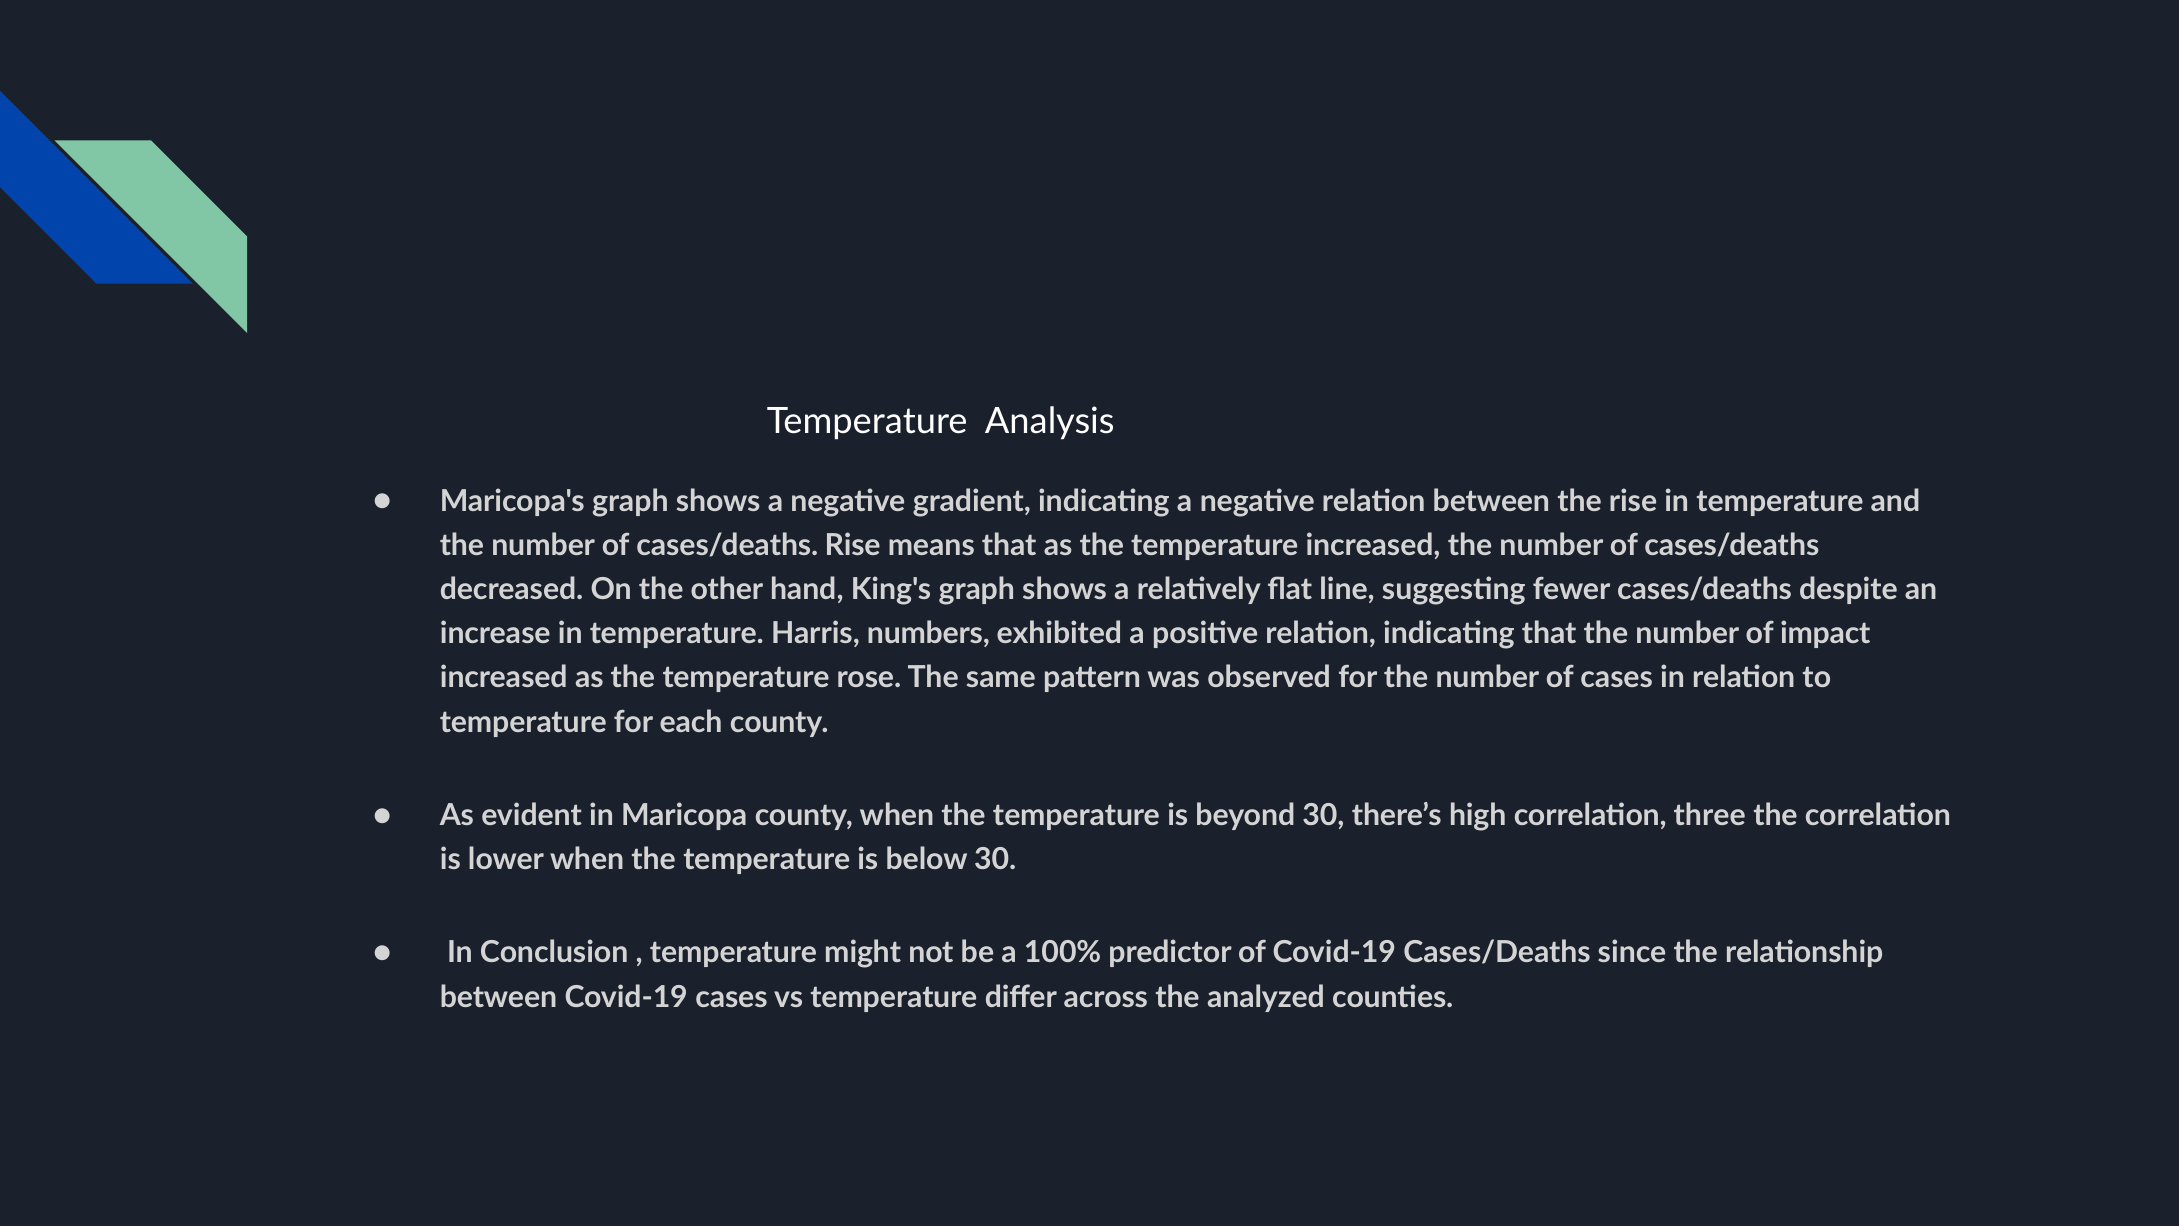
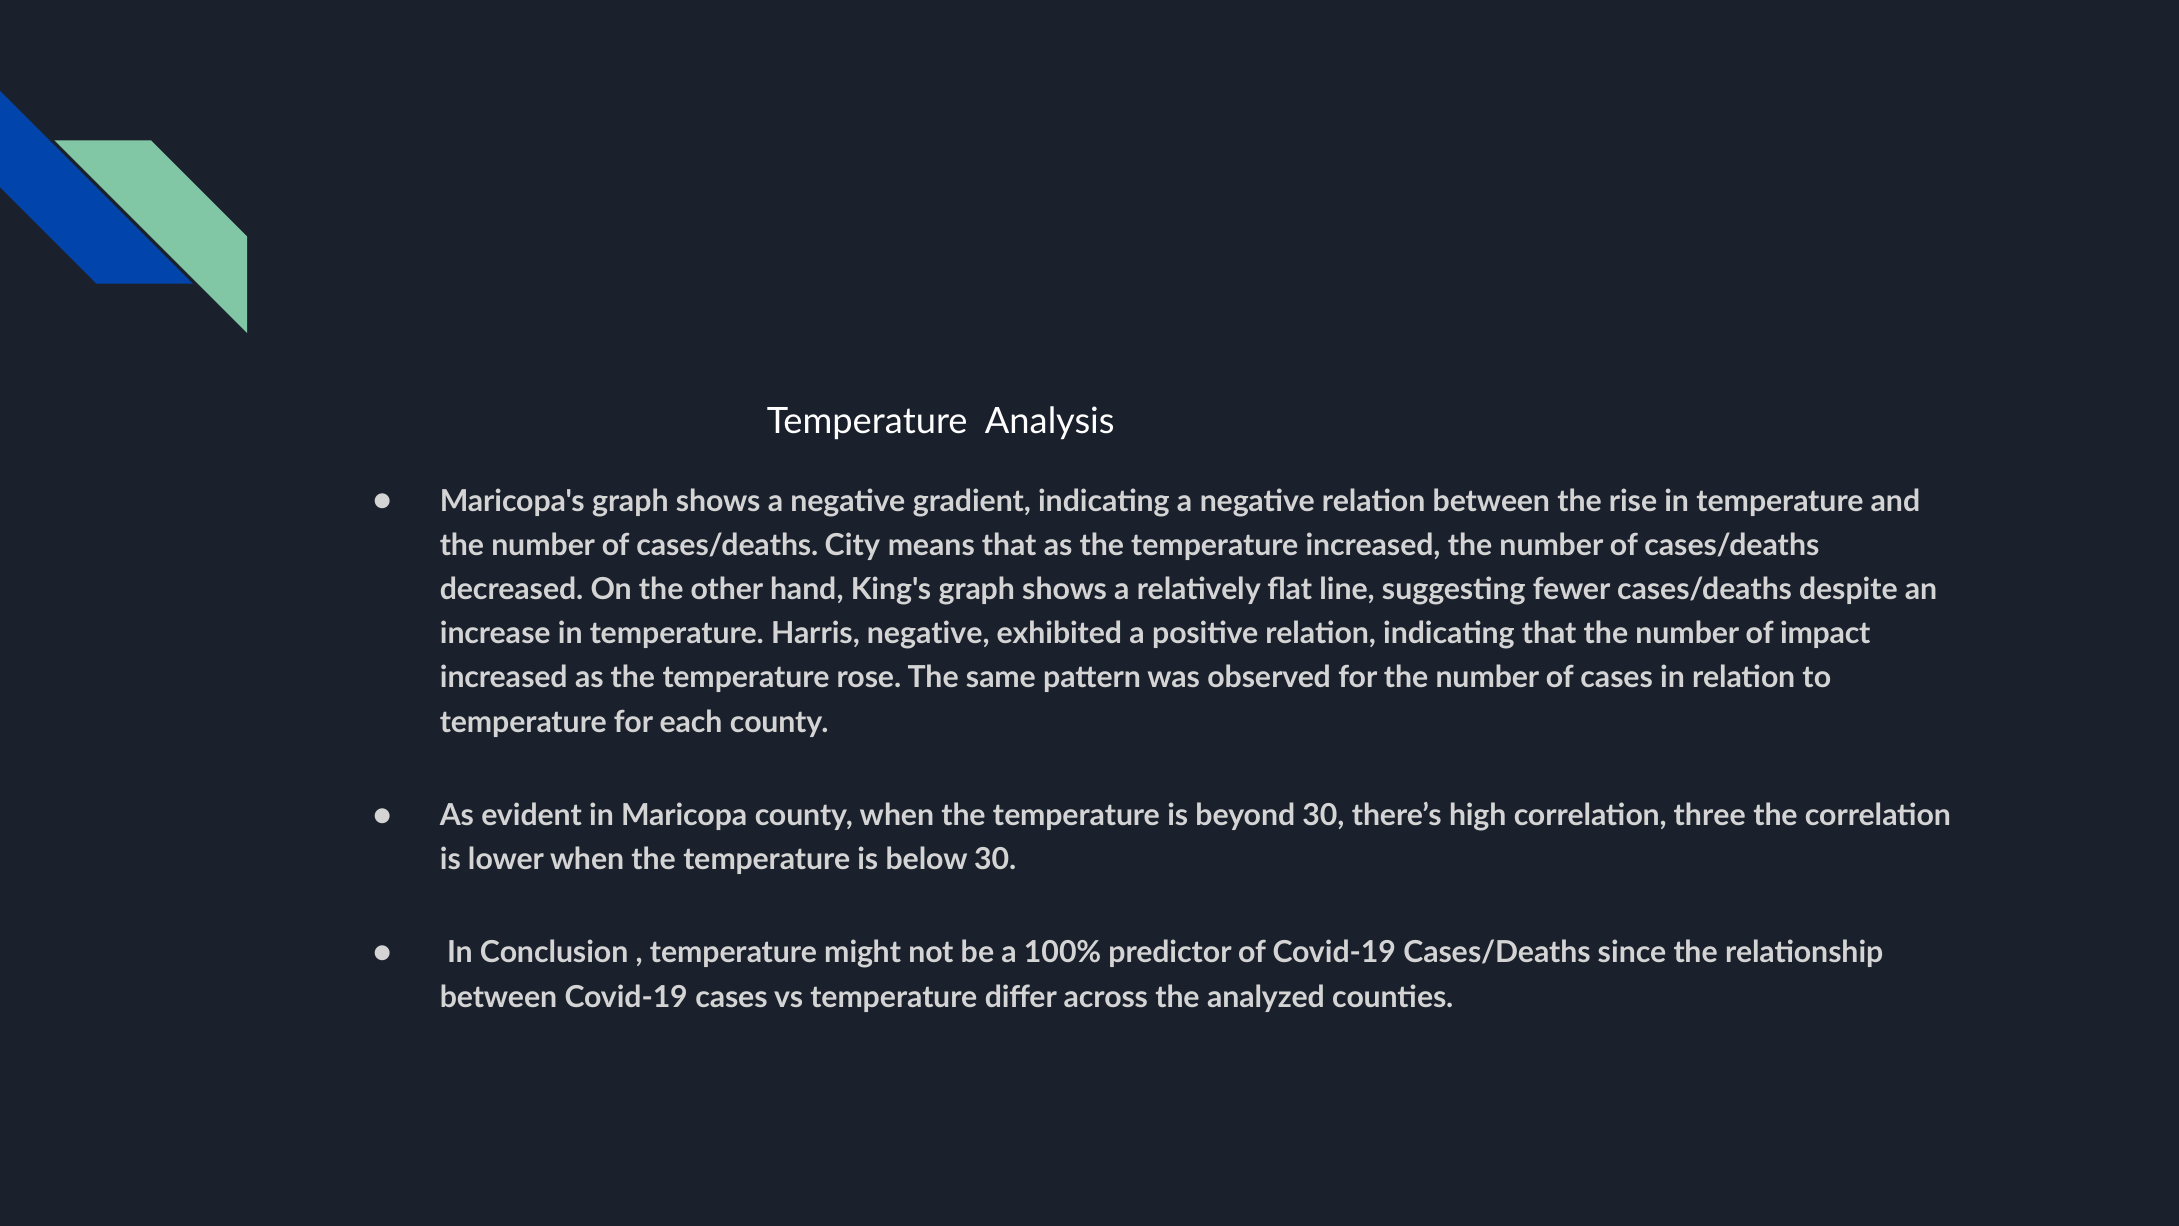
cases/deaths Rise: Rise -> City
Harris numbers: numbers -> negative
